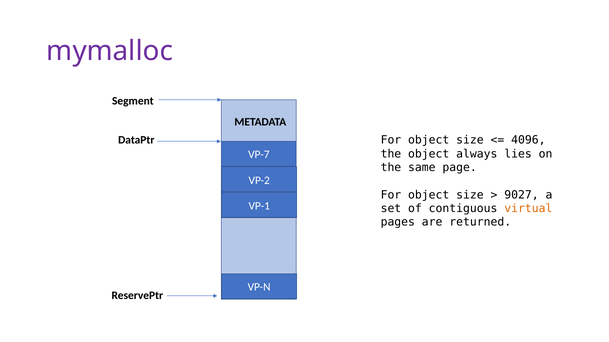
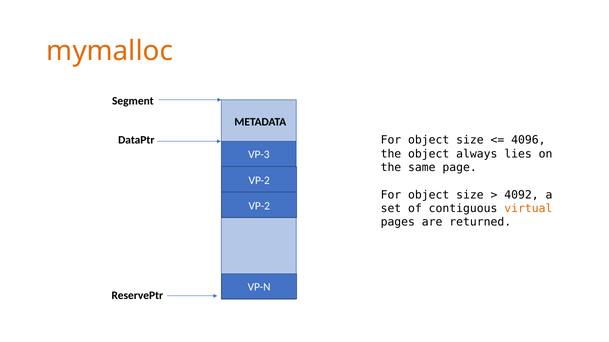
mymalloc colour: purple -> orange
VP-7: VP-7 -> VP-3
9027: 9027 -> 4092
VP-1 at (259, 206): VP-1 -> VP-2
